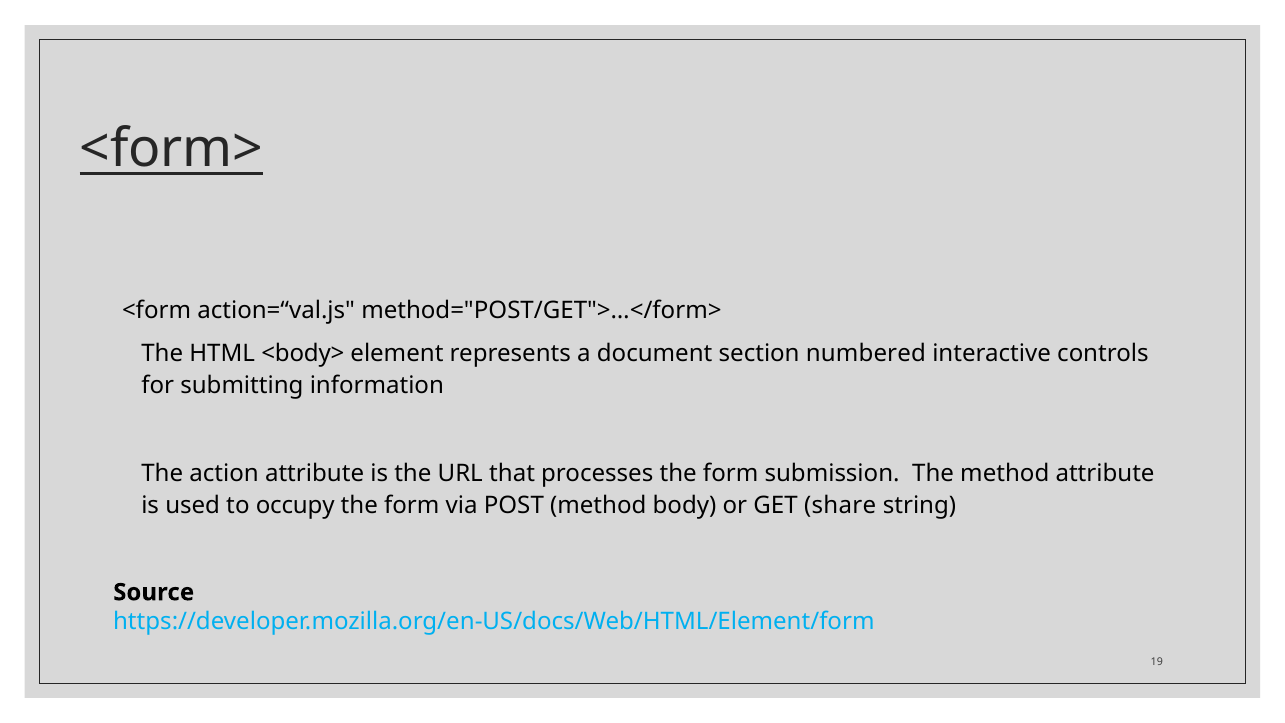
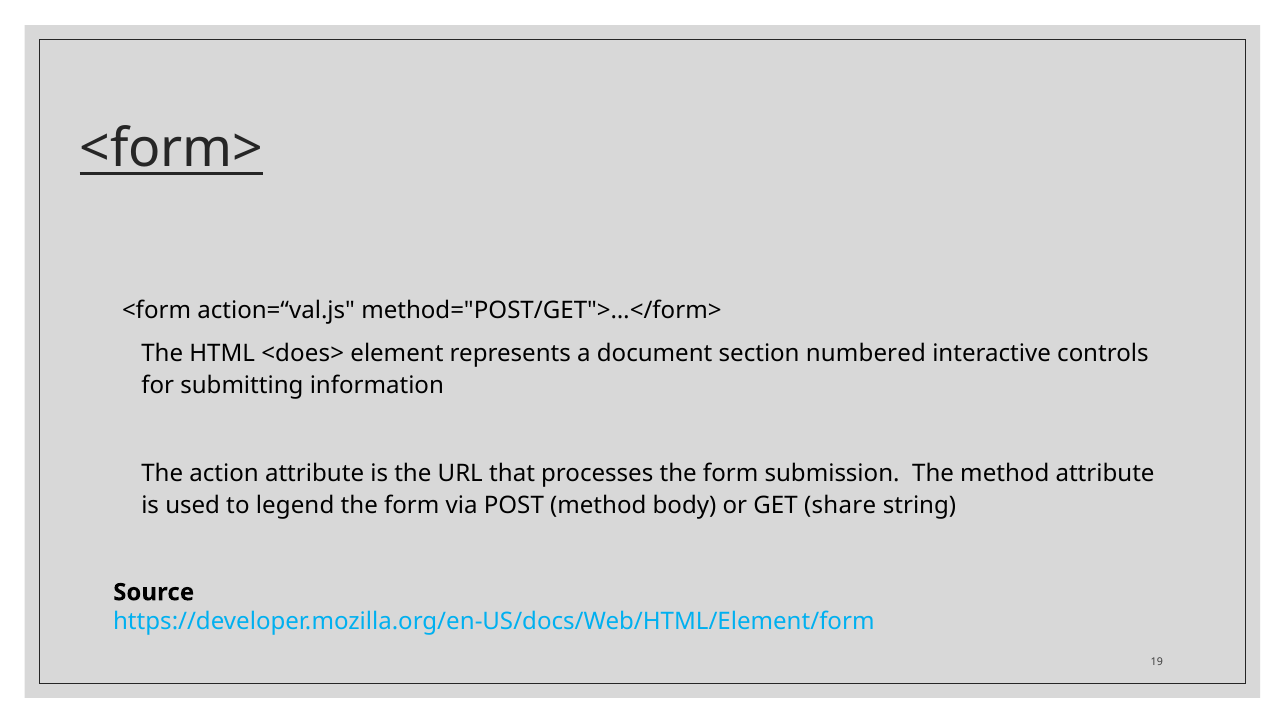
<body>: <body> -> <does>
occupy: occupy -> legend
